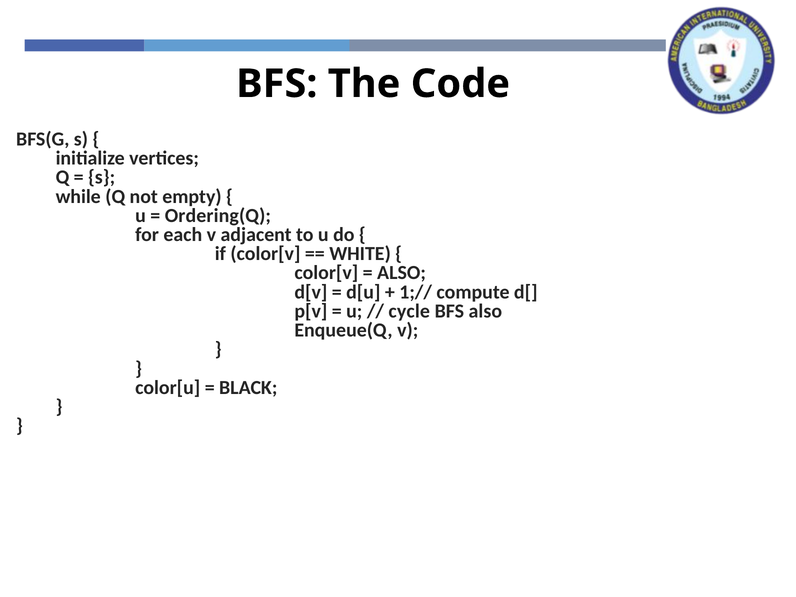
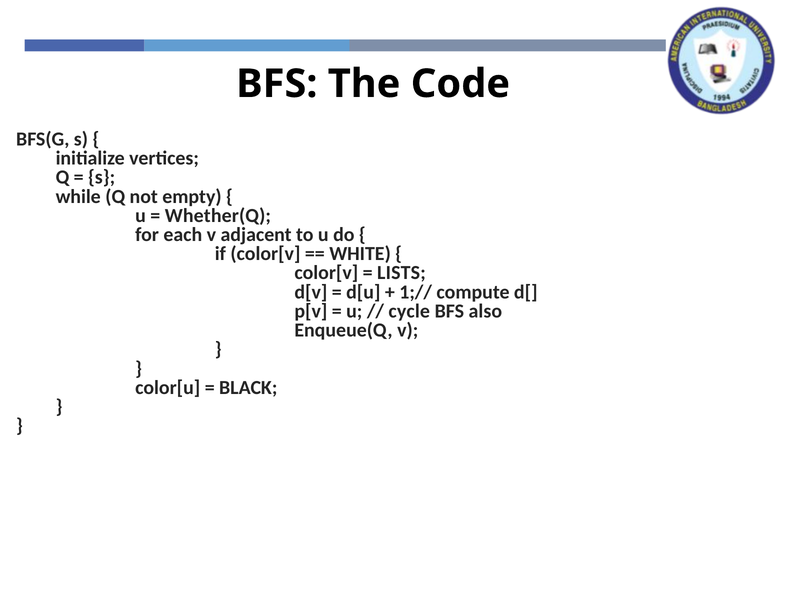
Ordering(Q: Ordering(Q -> Whether(Q
ALSO at (402, 273): ALSO -> LISTS
